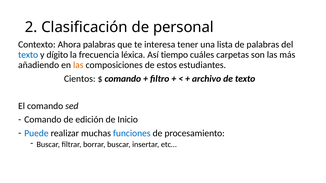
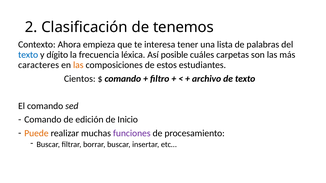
personal: personal -> tenemos
Ahora palabras: palabras -> empieza
tiempo: tiempo -> posible
añadiendo: añadiendo -> caracteres
Puede colour: blue -> orange
funciones colour: blue -> purple
